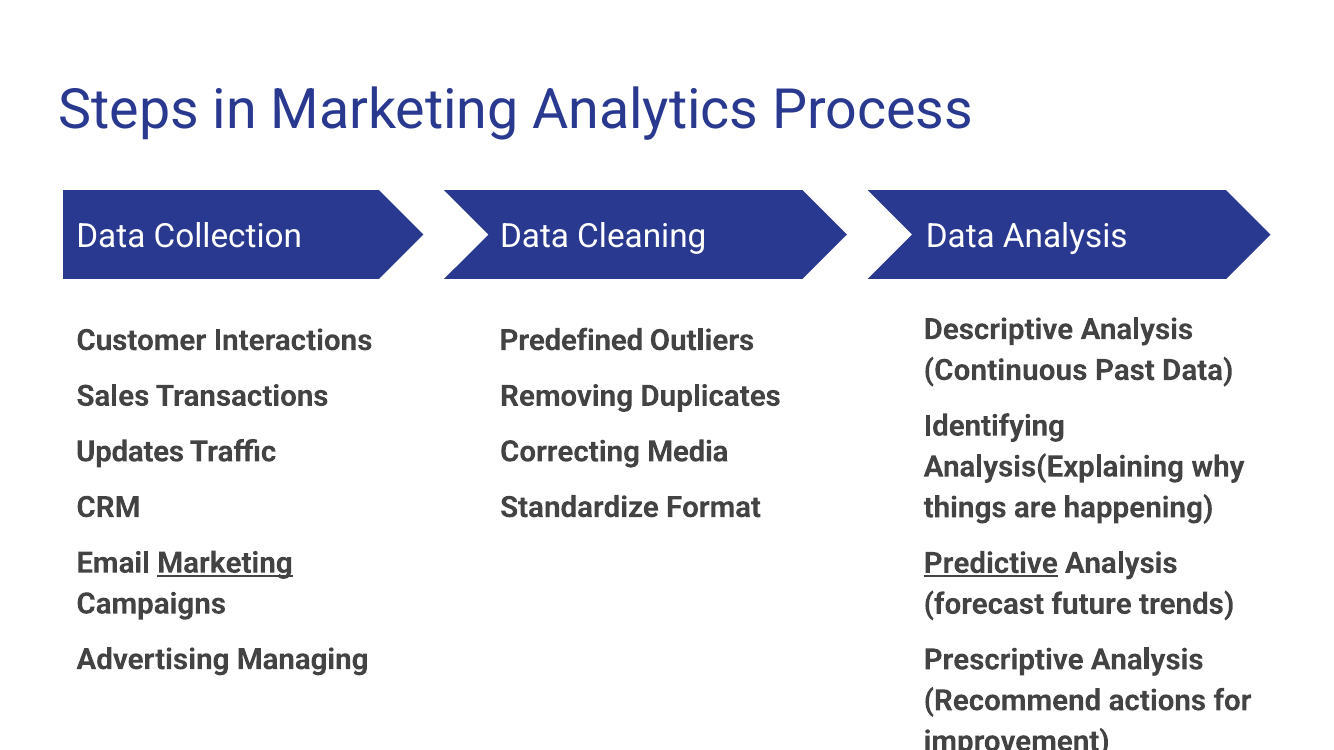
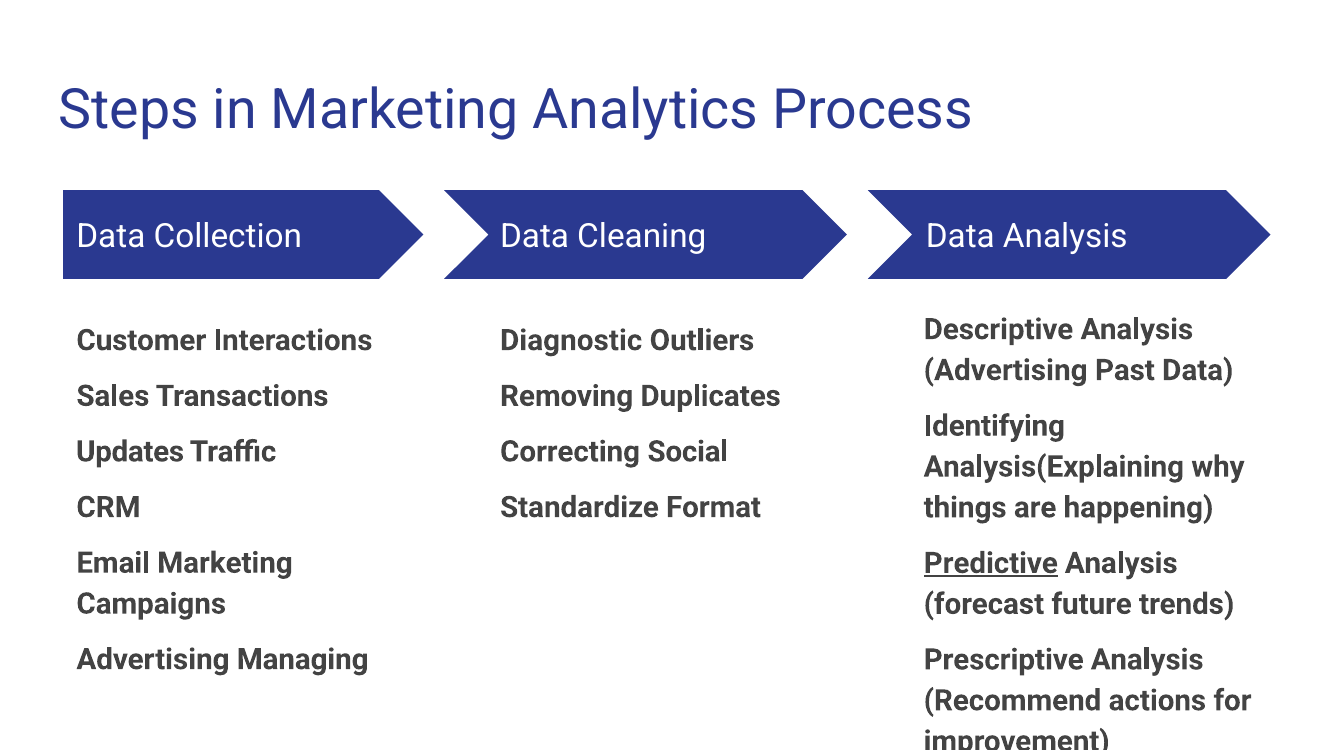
Predefined: Predefined -> Diagnostic
Continuous at (1006, 370): Continuous -> Advertising
Media: Media -> Social
Marketing at (225, 563) underline: present -> none
